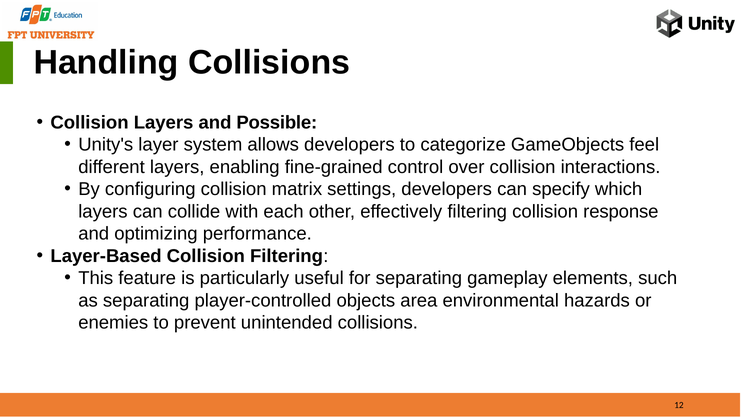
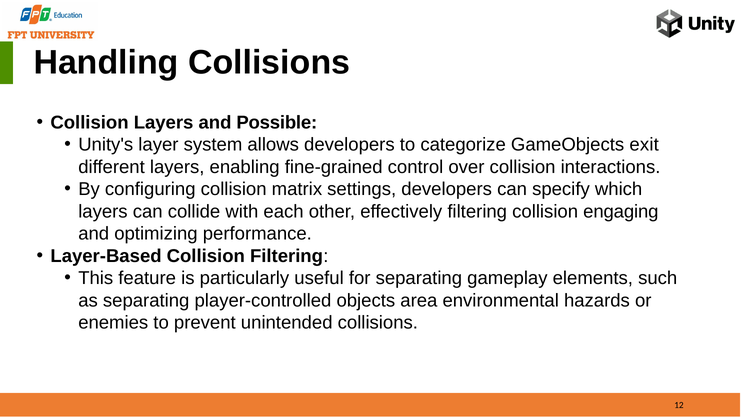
feel: feel -> exit
response: response -> engaging
